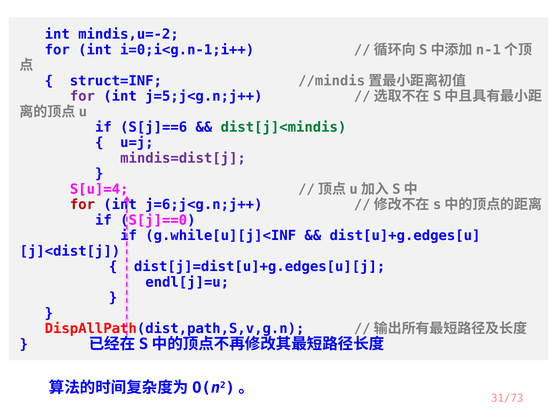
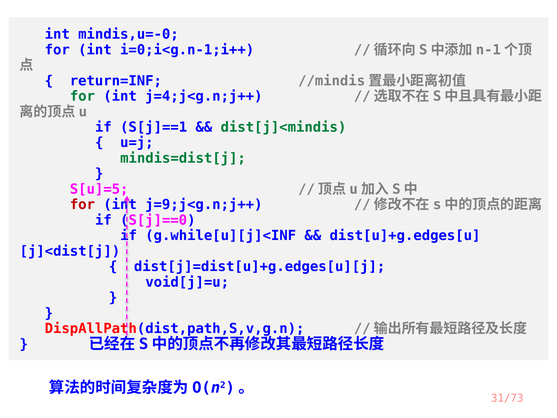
mindis,u=-2: mindis,u=-2 -> mindis,u=-0
struct=INF: struct=INF -> return=INF
for at (82, 96) colour: purple -> green
j=5;j<g.n;j++: j=5;j<g.n;j++ -> j=4;j<g.n;j++
S[j]==6: S[j]==6 -> S[j]==1
mindis=dist[j colour: purple -> green
S[u]=4: S[u]=4 -> S[u]=5
j=6;j<g.n;j++: j=6;j<g.n;j++ -> j=9;j<g.n;j++
endl[j]=u: endl[j]=u -> void[j]=u
